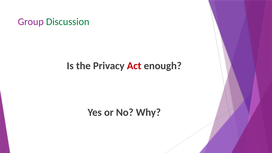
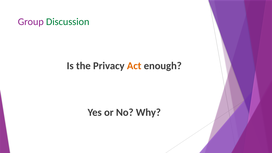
Act colour: red -> orange
